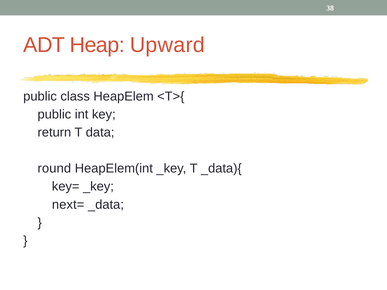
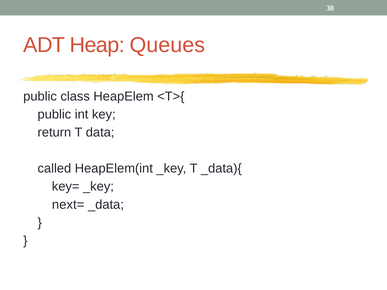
Upward: Upward -> Queues
round: round -> called
